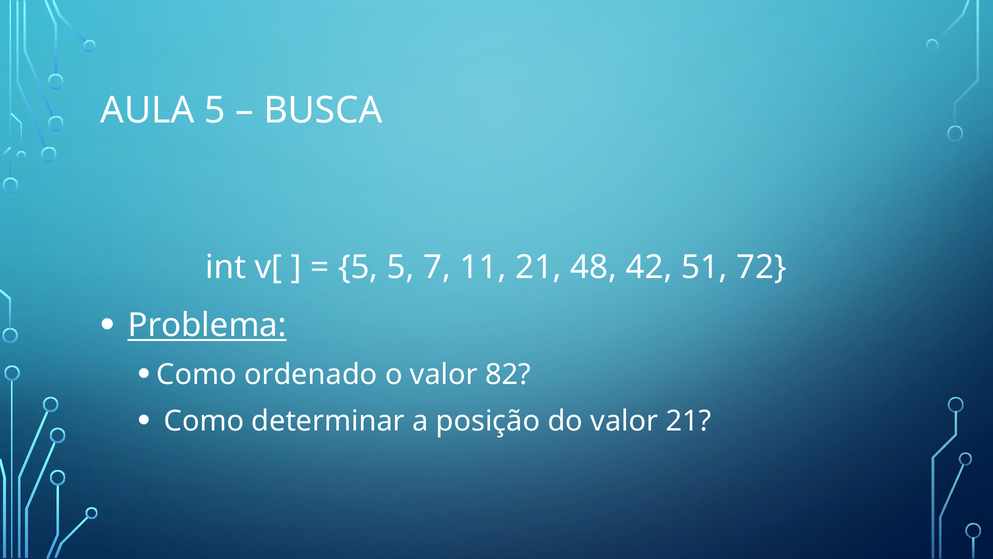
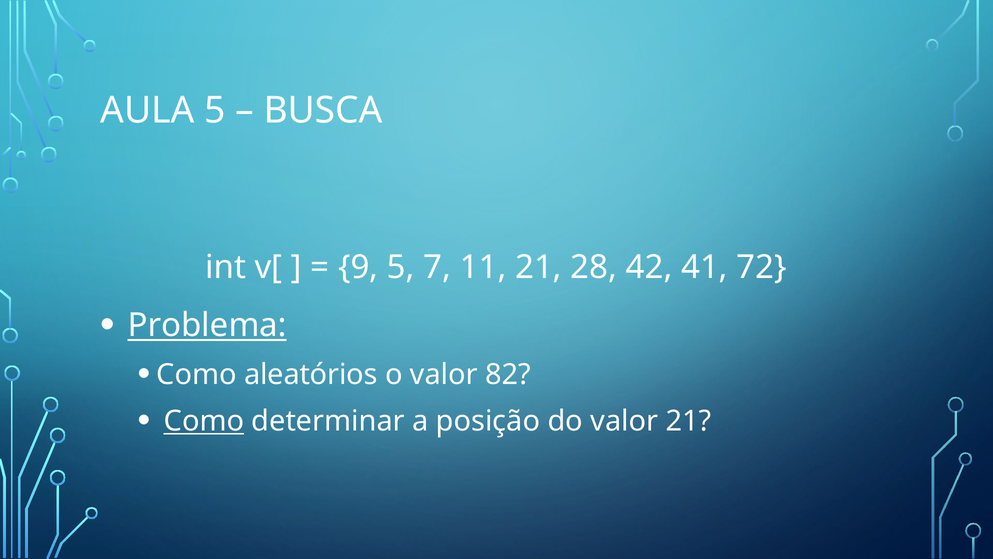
5 at (358, 267): 5 -> 9
48: 48 -> 28
51: 51 -> 41
ordenado: ordenado -> aleatórios
Como at (204, 421) underline: none -> present
